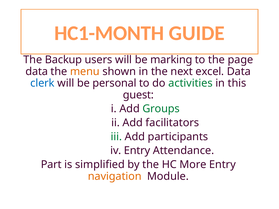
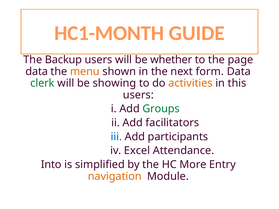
marking: marking -> whether
excel: excel -> form
clerk colour: blue -> green
personal: personal -> showing
activities colour: green -> orange
guest at (138, 95): guest -> users
iii colour: green -> blue
iv Entry: Entry -> Excel
Part: Part -> Into
